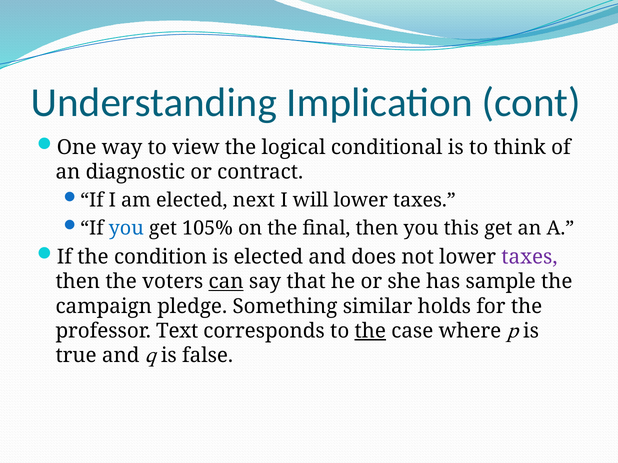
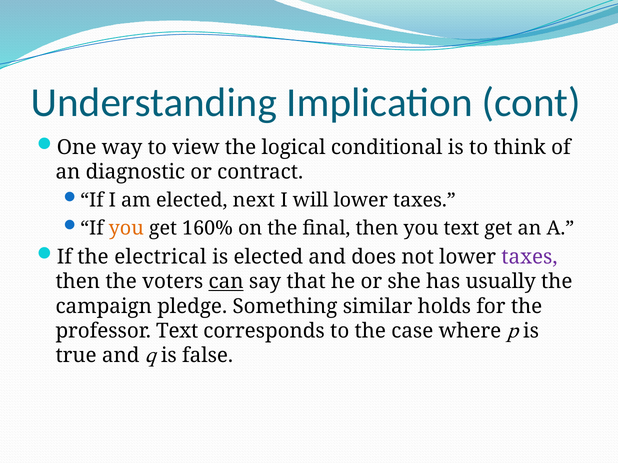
you at (126, 228) colour: blue -> orange
105%: 105% -> 160%
you this: this -> text
condition: condition -> electrical
sample: sample -> usually
the at (370, 331) underline: present -> none
